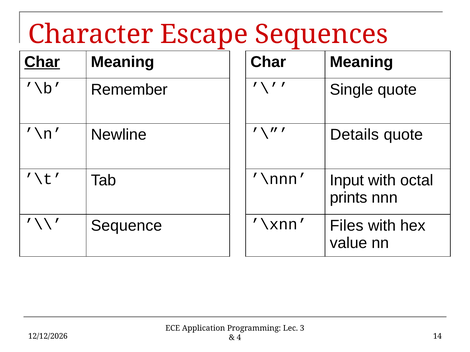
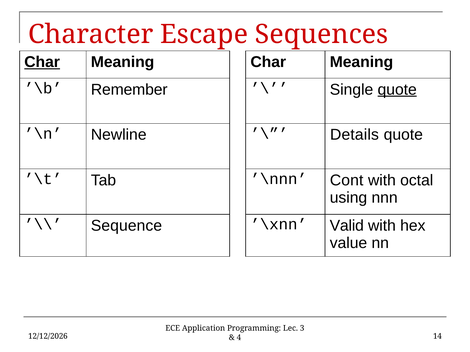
quote at (397, 90) underline: none -> present
Input: Input -> Cont
prints: prints -> using
Files: Files -> Valid
